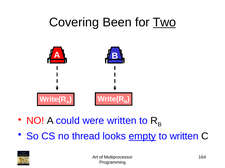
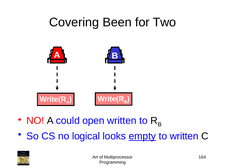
Two underline: present -> none
were: were -> open
thread: thread -> logical
